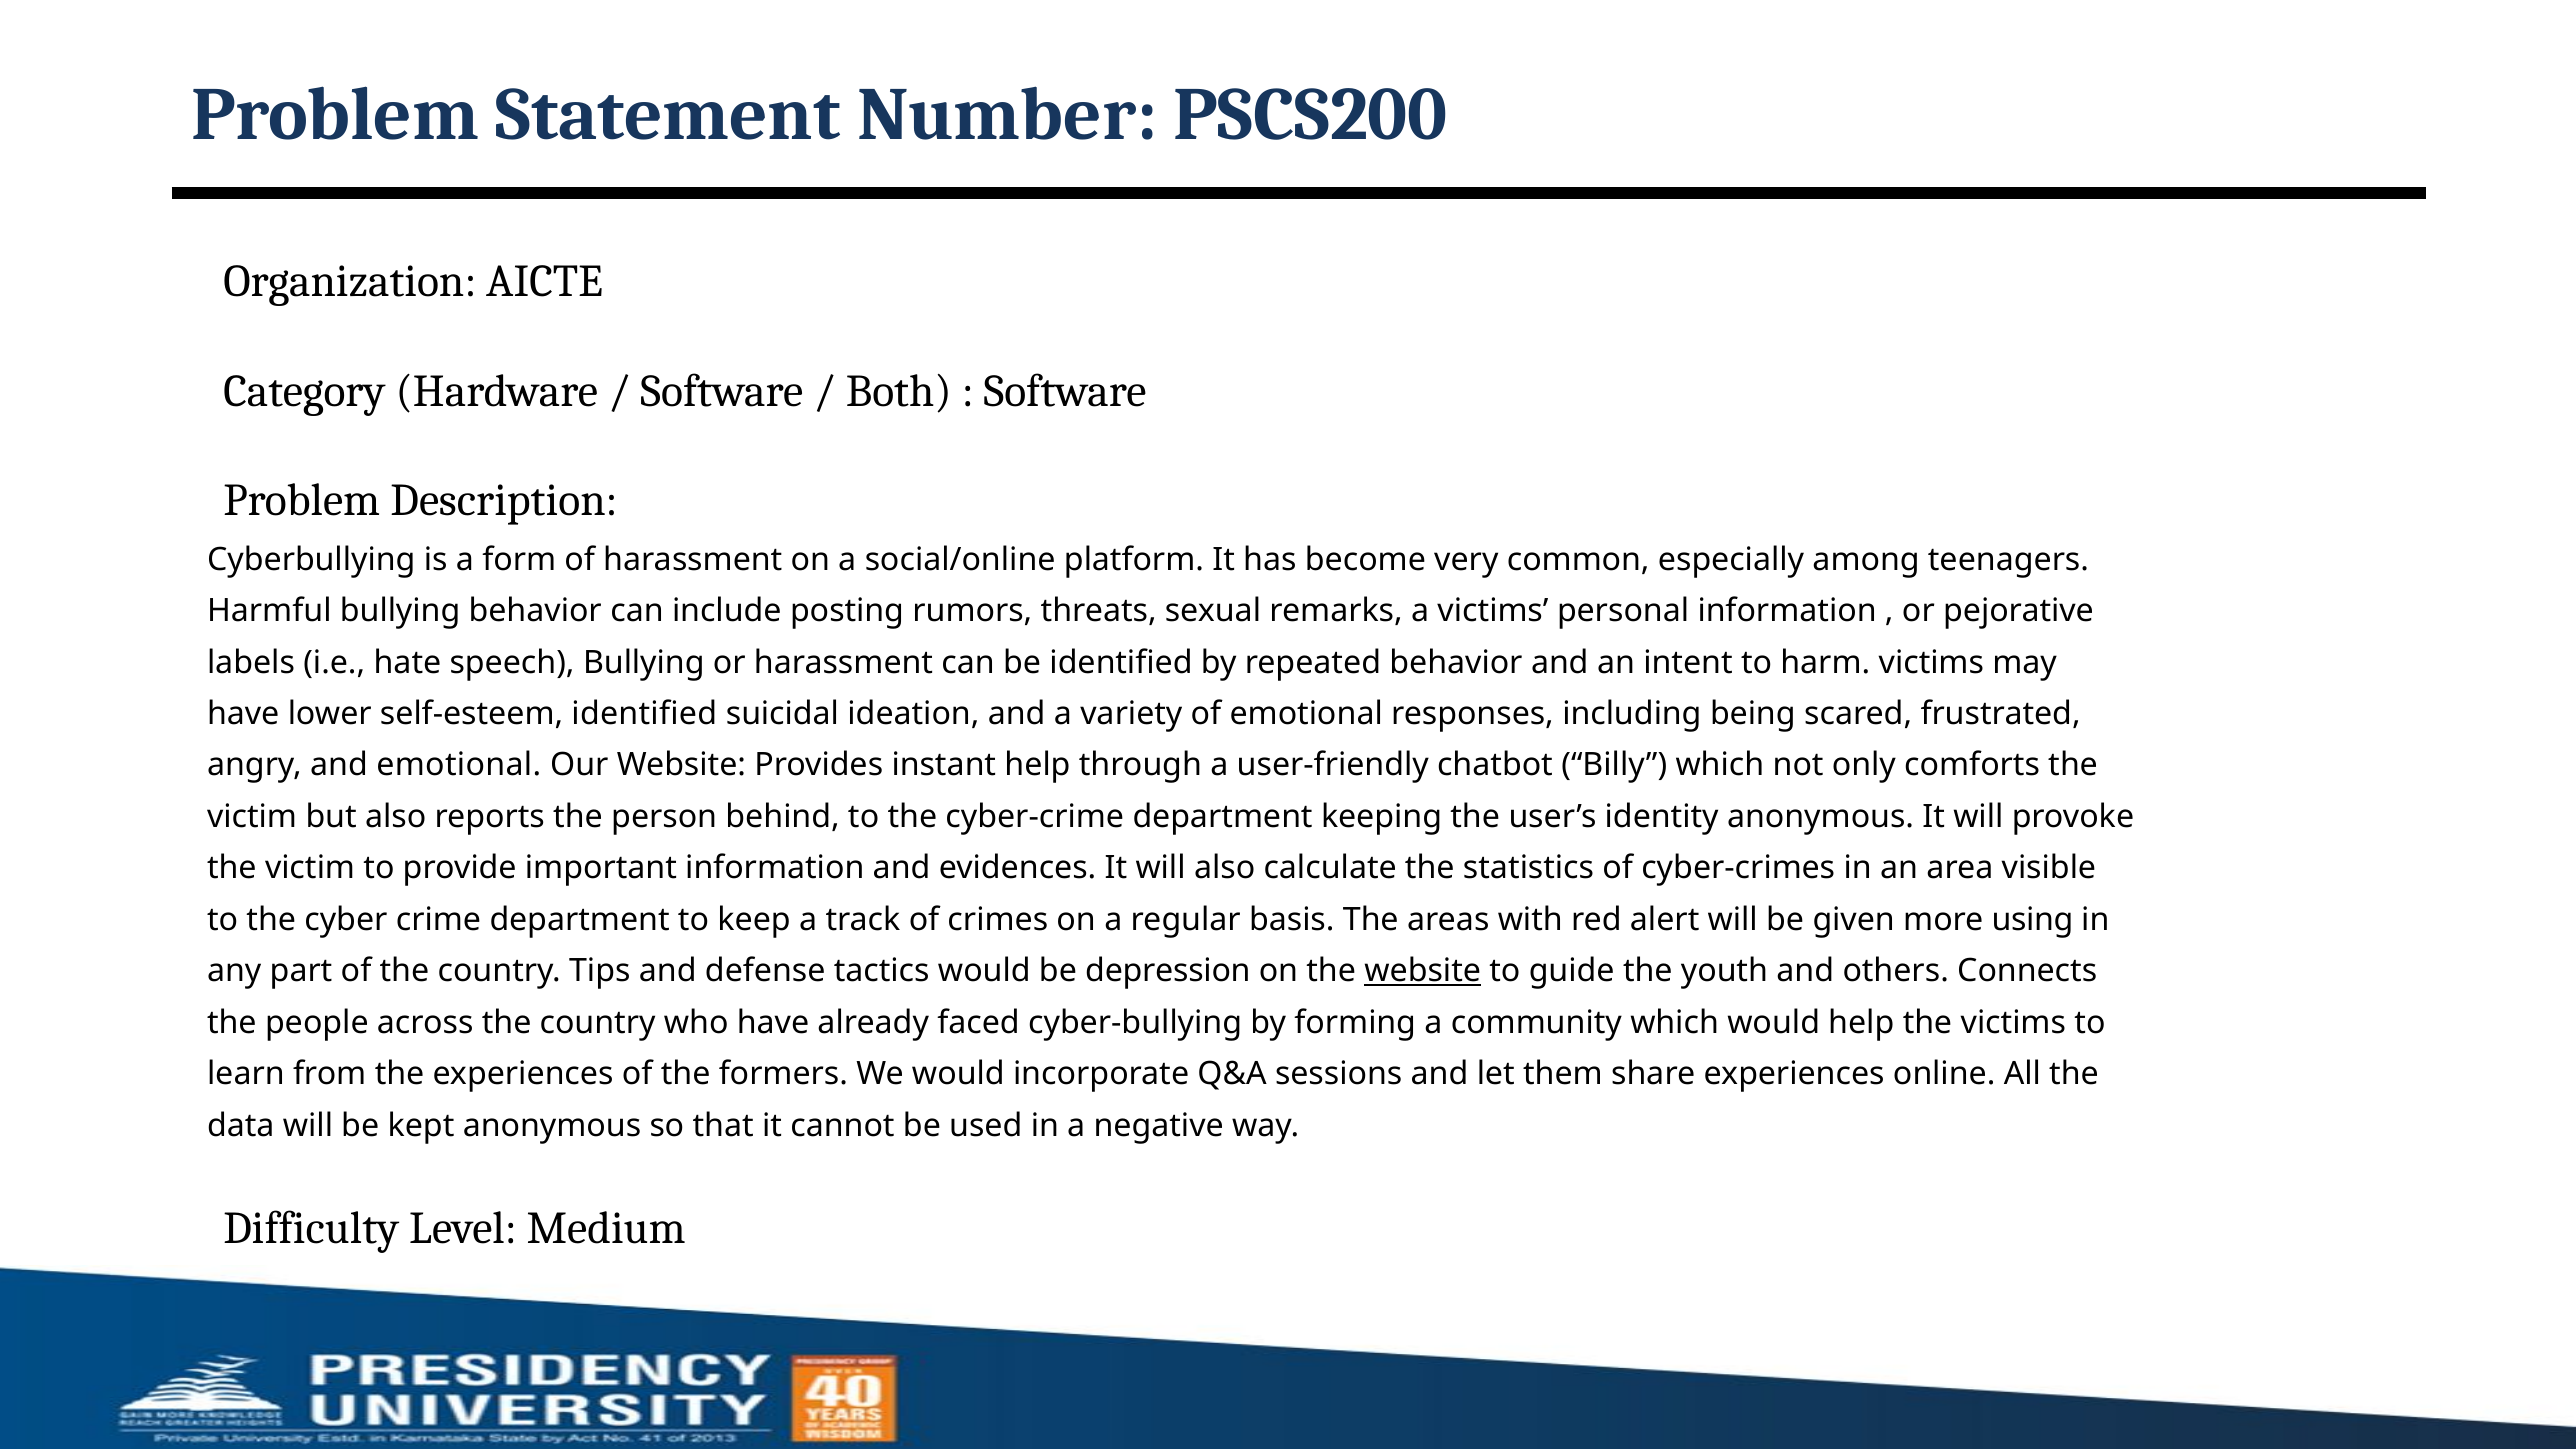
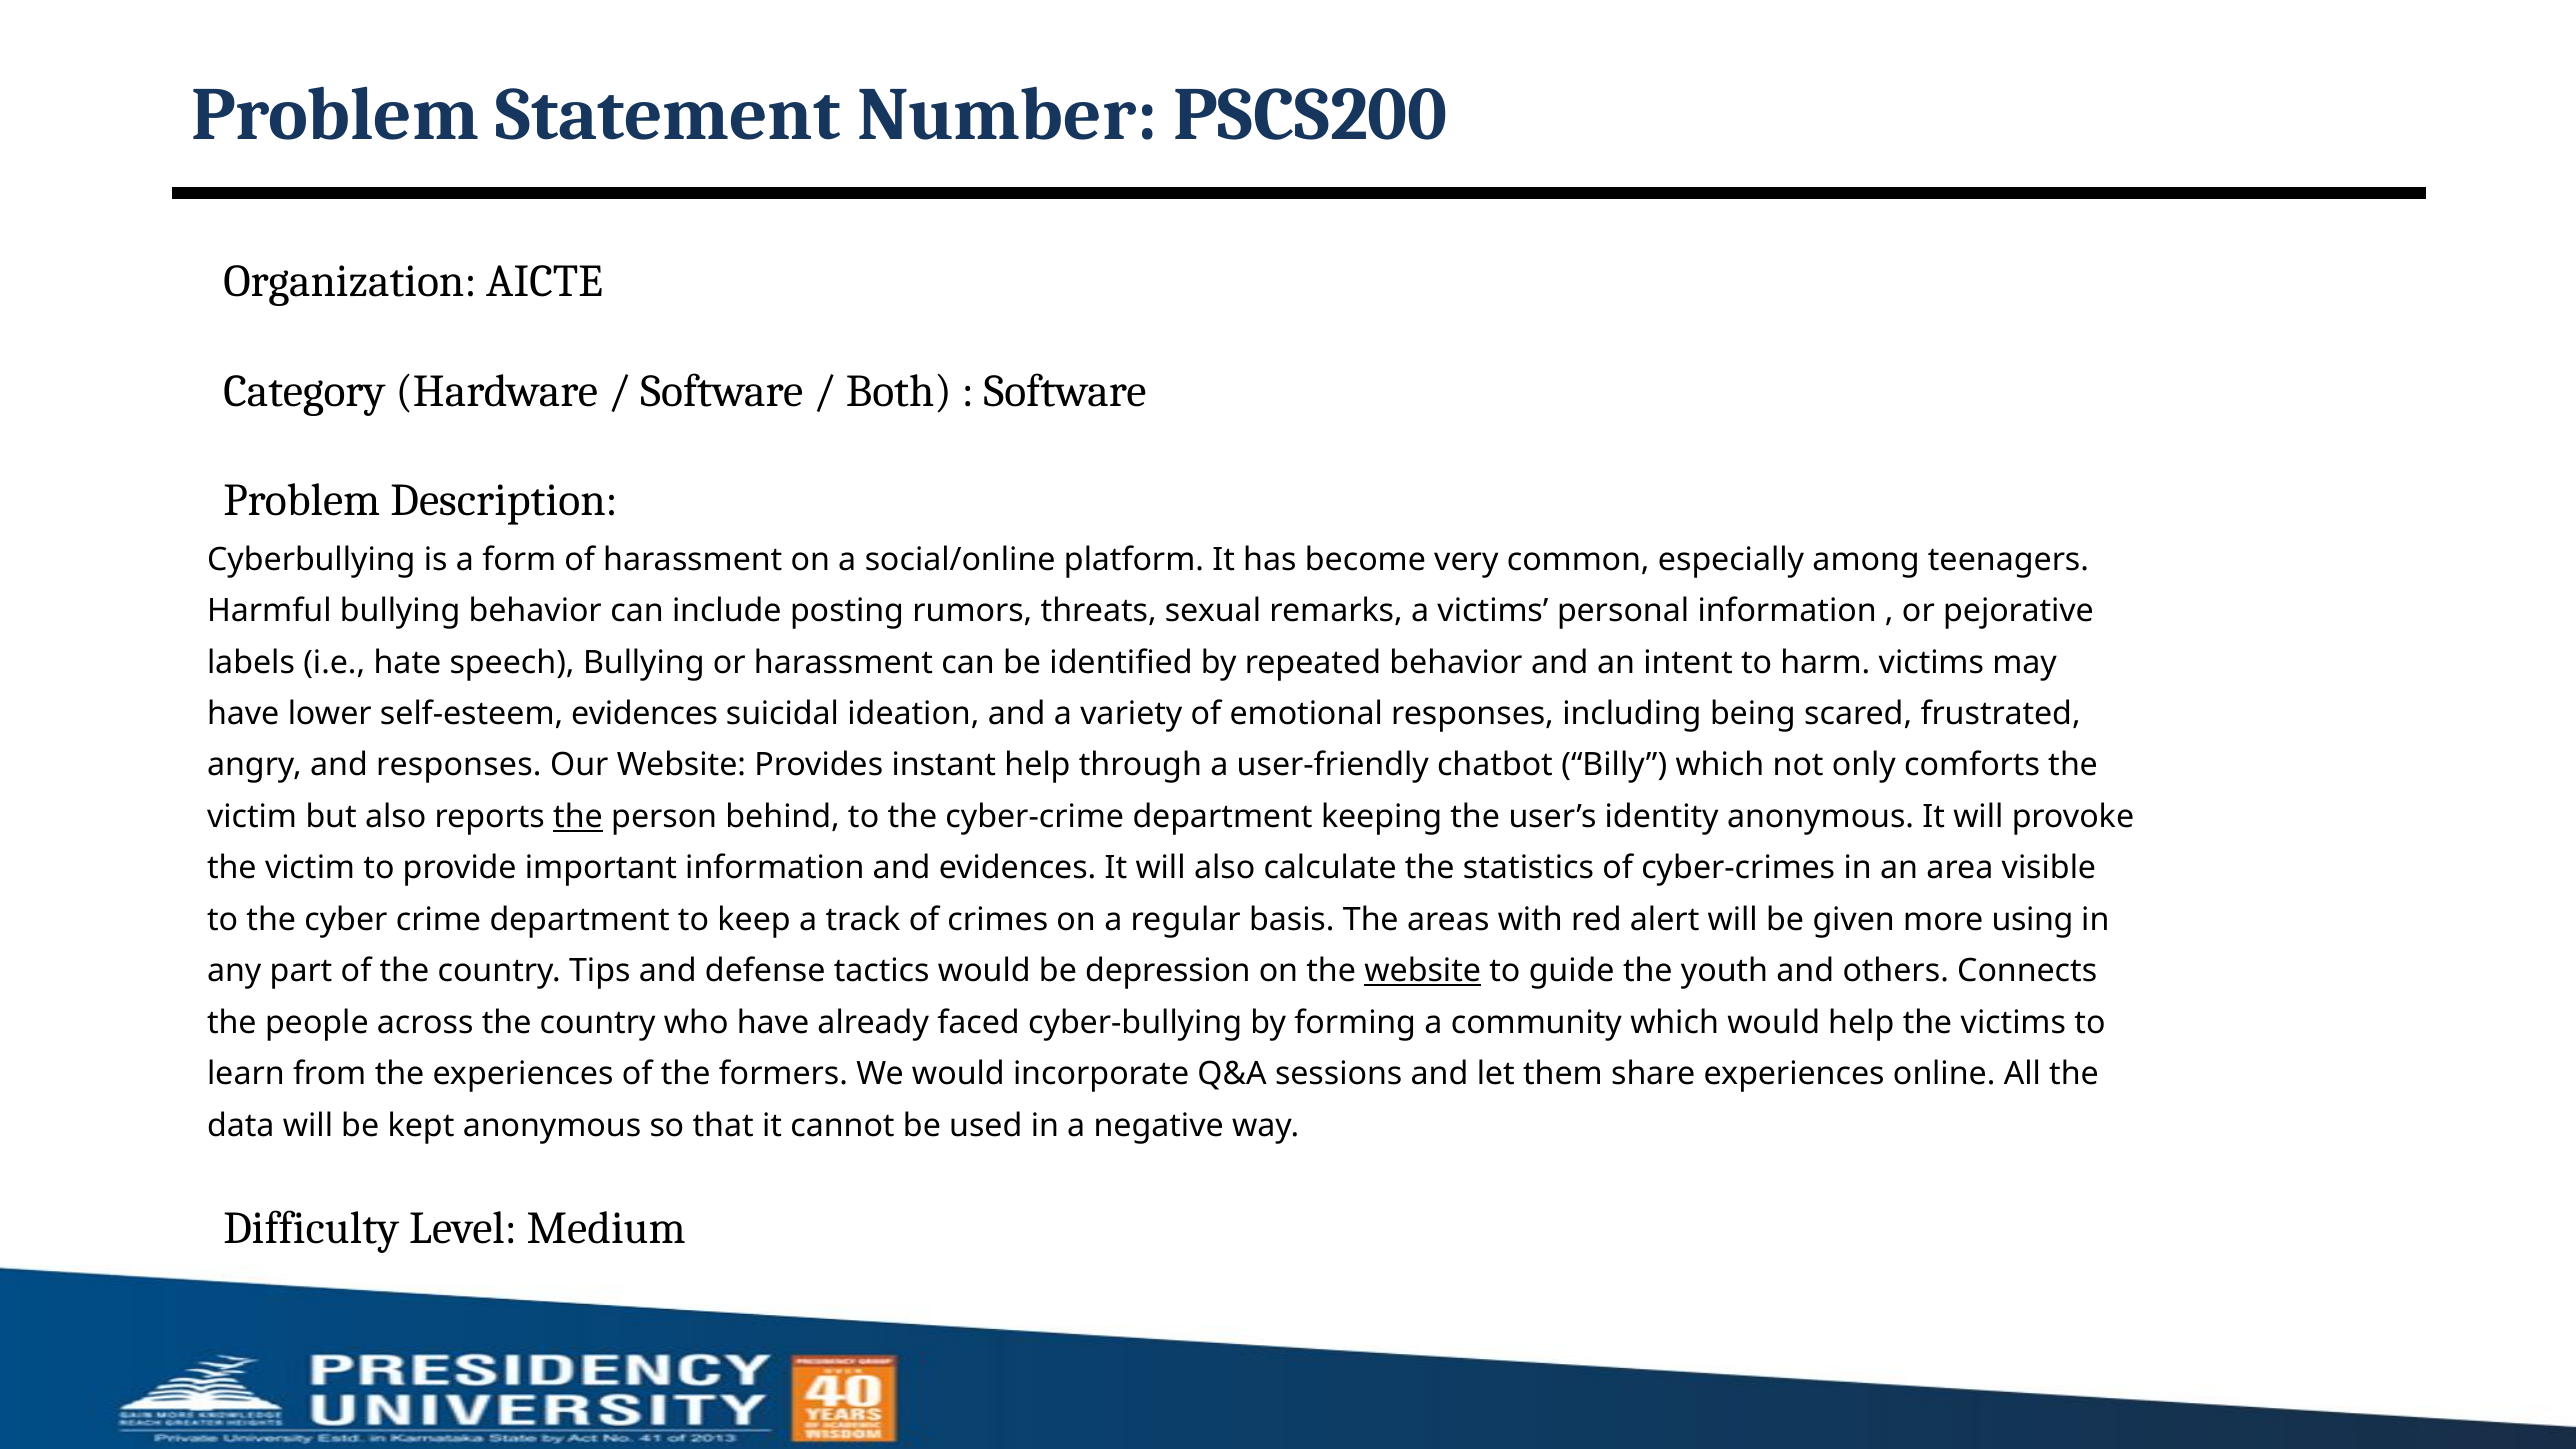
self-esteem identified: identified -> evidences
and emotional: emotional -> responses
the at (578, 817) underline: none -> present
